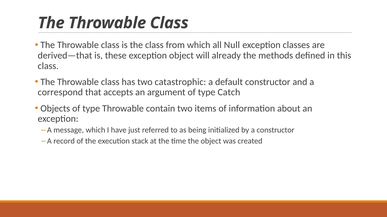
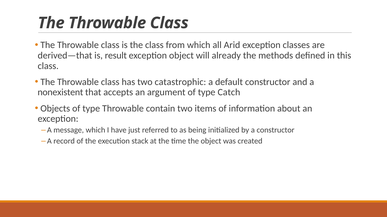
Null: Null -> Arid
these: these -> result
correspond: correspond -> nonexistent
